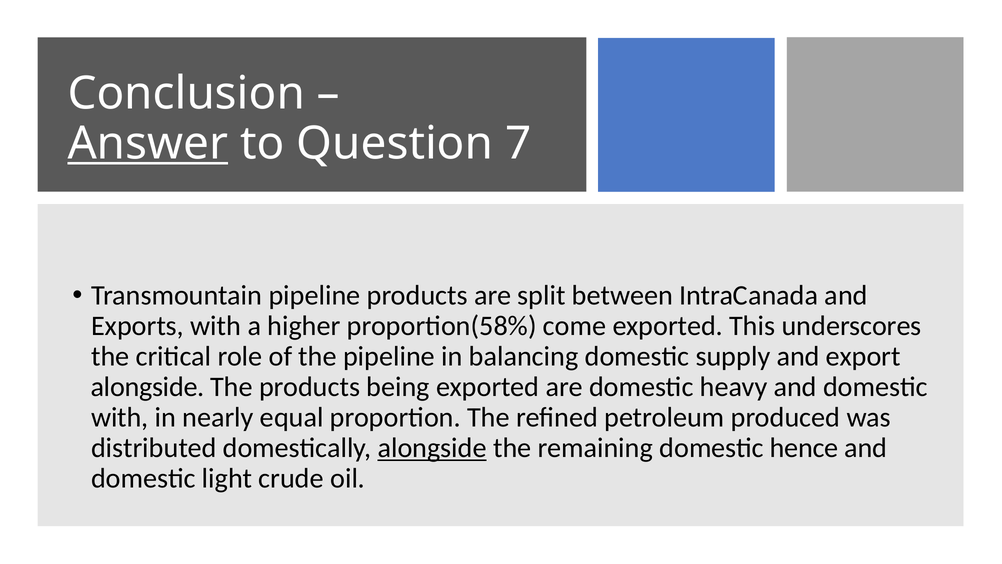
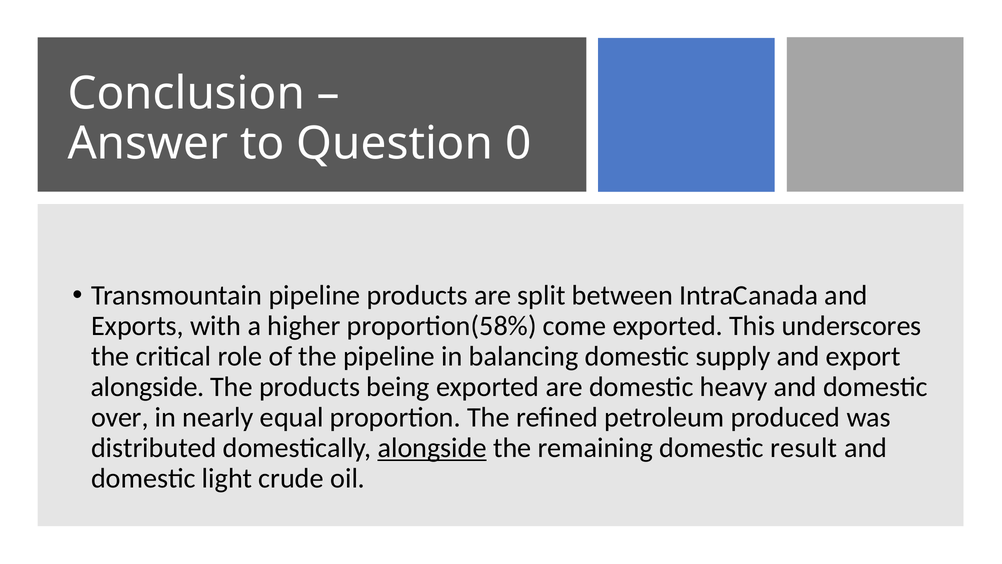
Answer underline: present -> none
7: 7 -> 0
with at (120, 417): with -> over
hence: hence -> result
